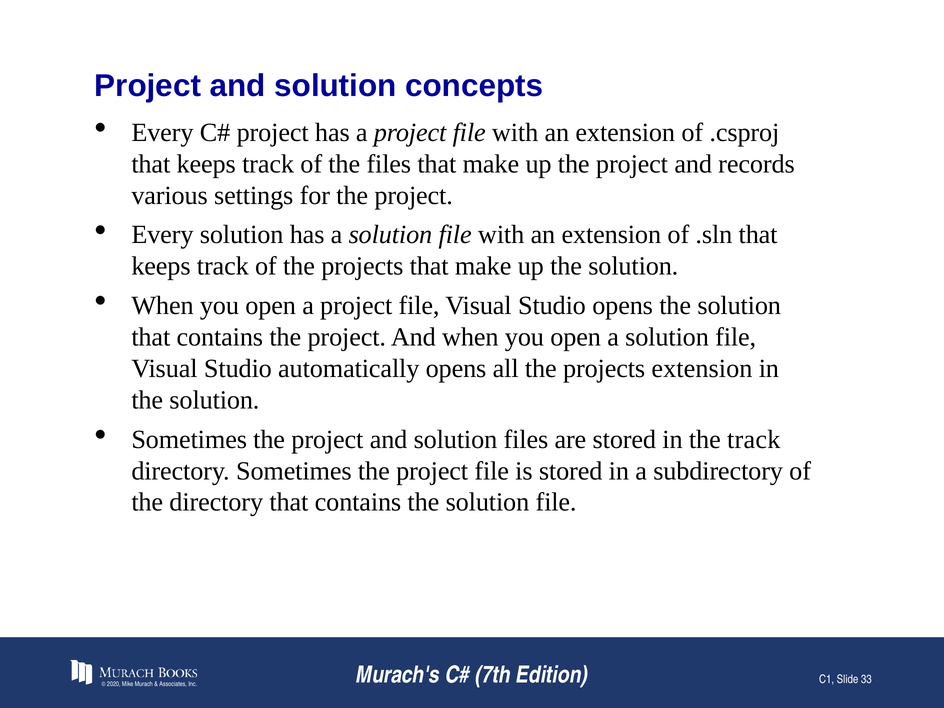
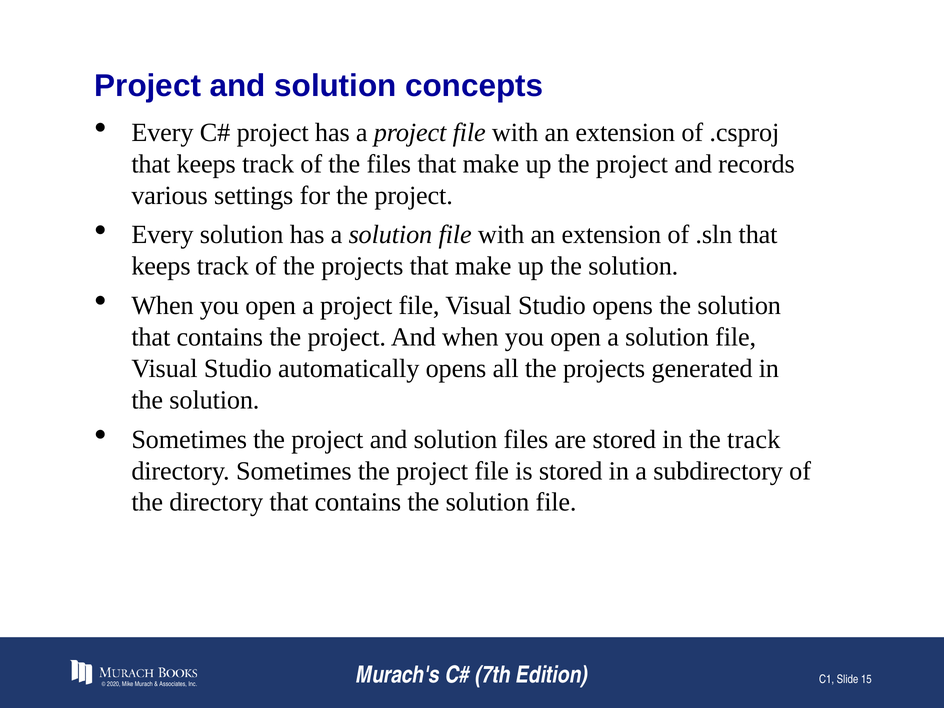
projects extension: extension -> generated
33: 33 -> 15
